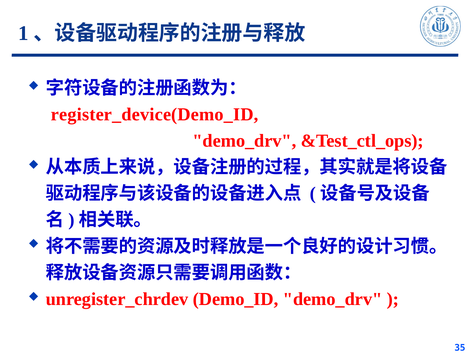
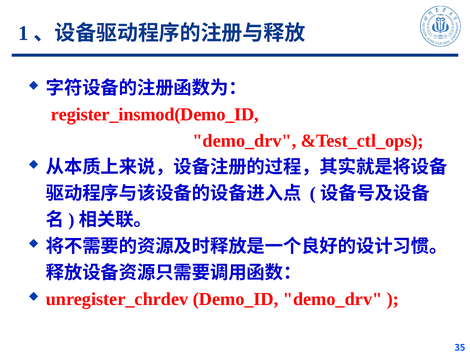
register_device(Demo_ID: register_device(Demo_ID -> register_insmod(Demo_ID
